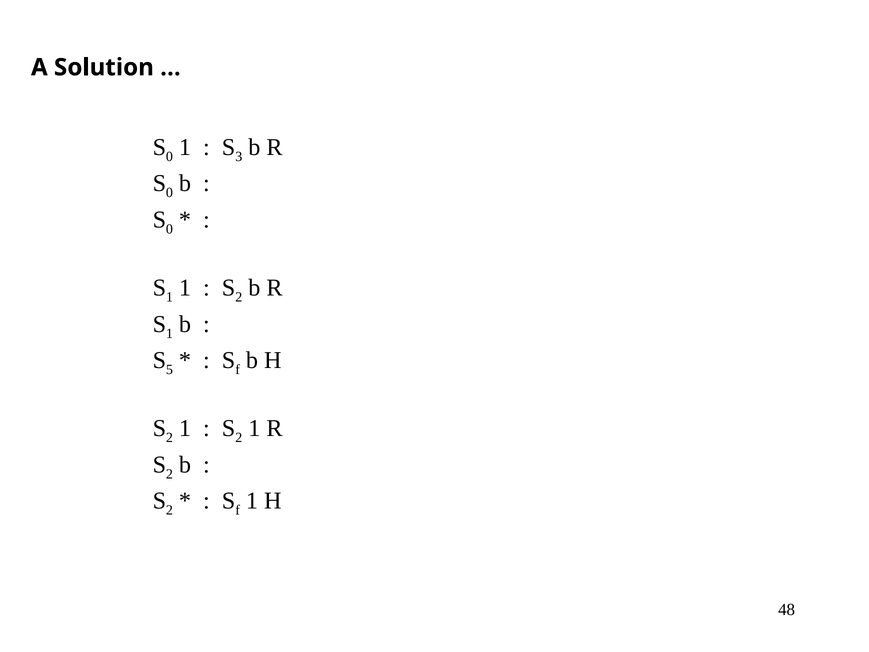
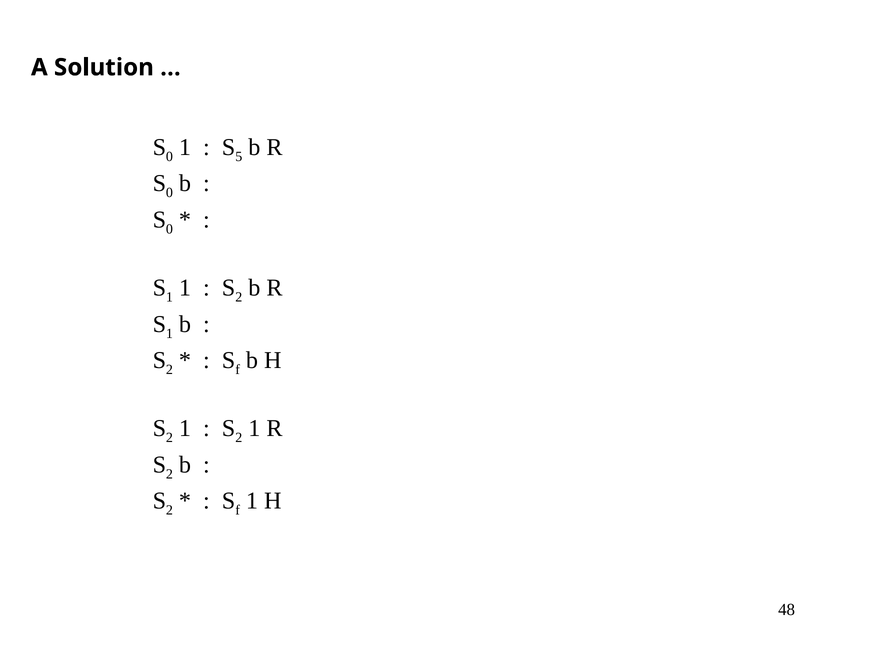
3: 3 -> 5
5 at (169, 370): 5 -> 2
